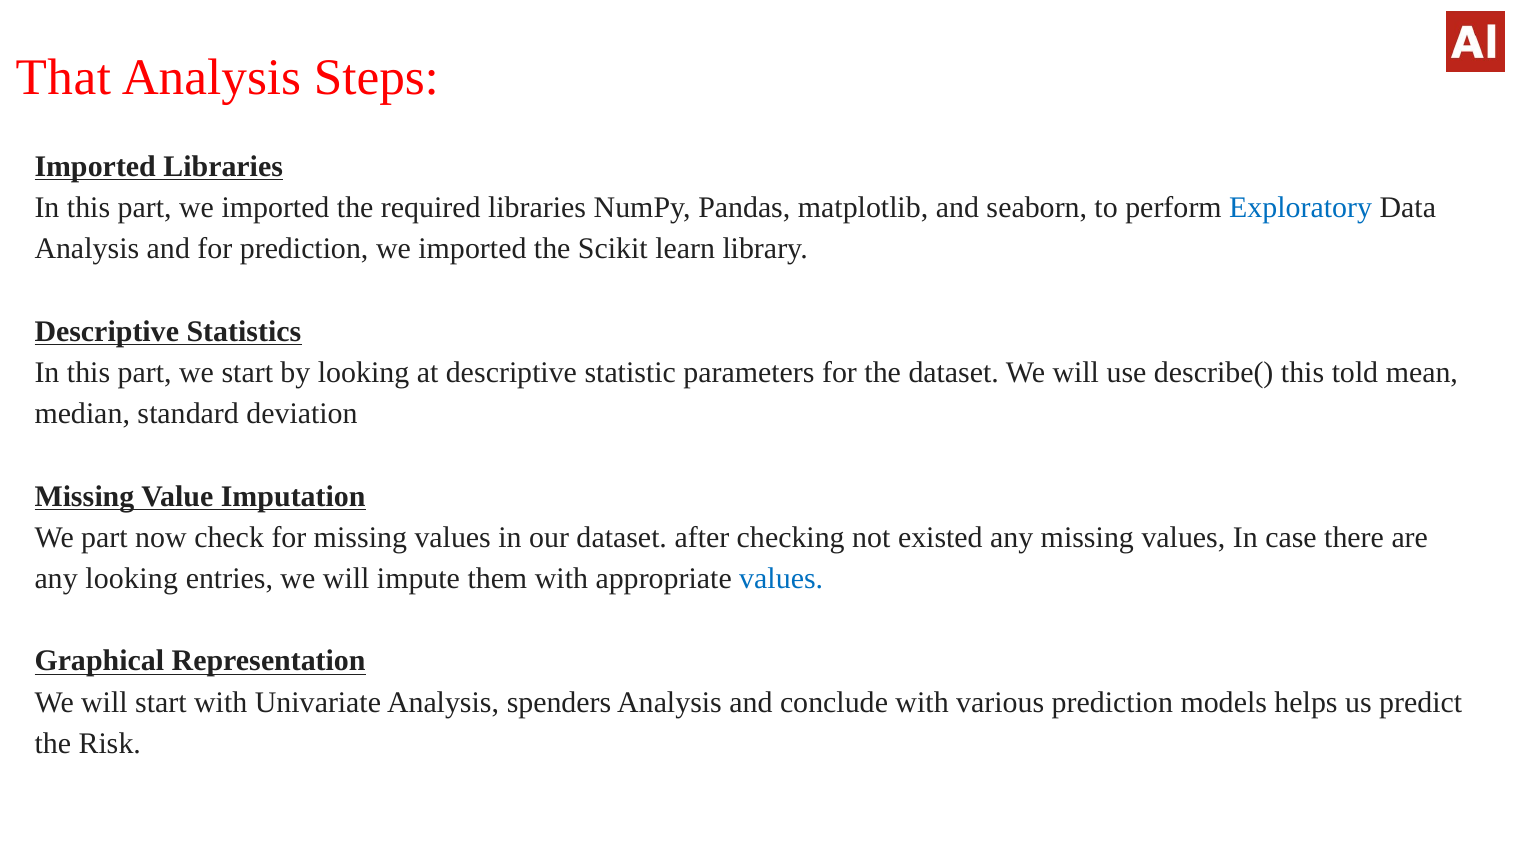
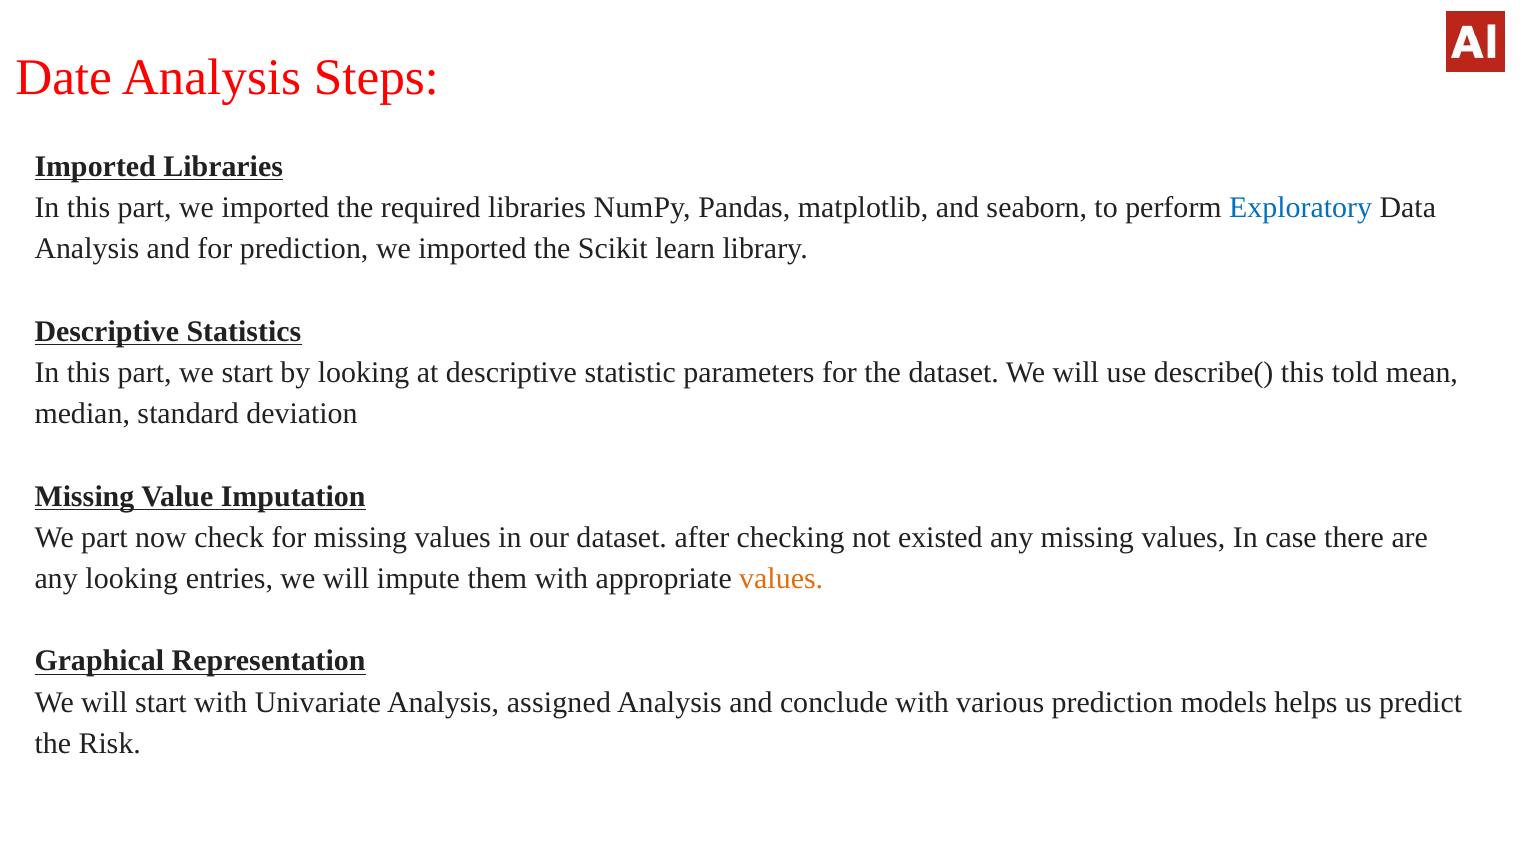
That: That -> Date
values at (781, 578) colour: blue -> orange
spenders: spenders -> assigned
